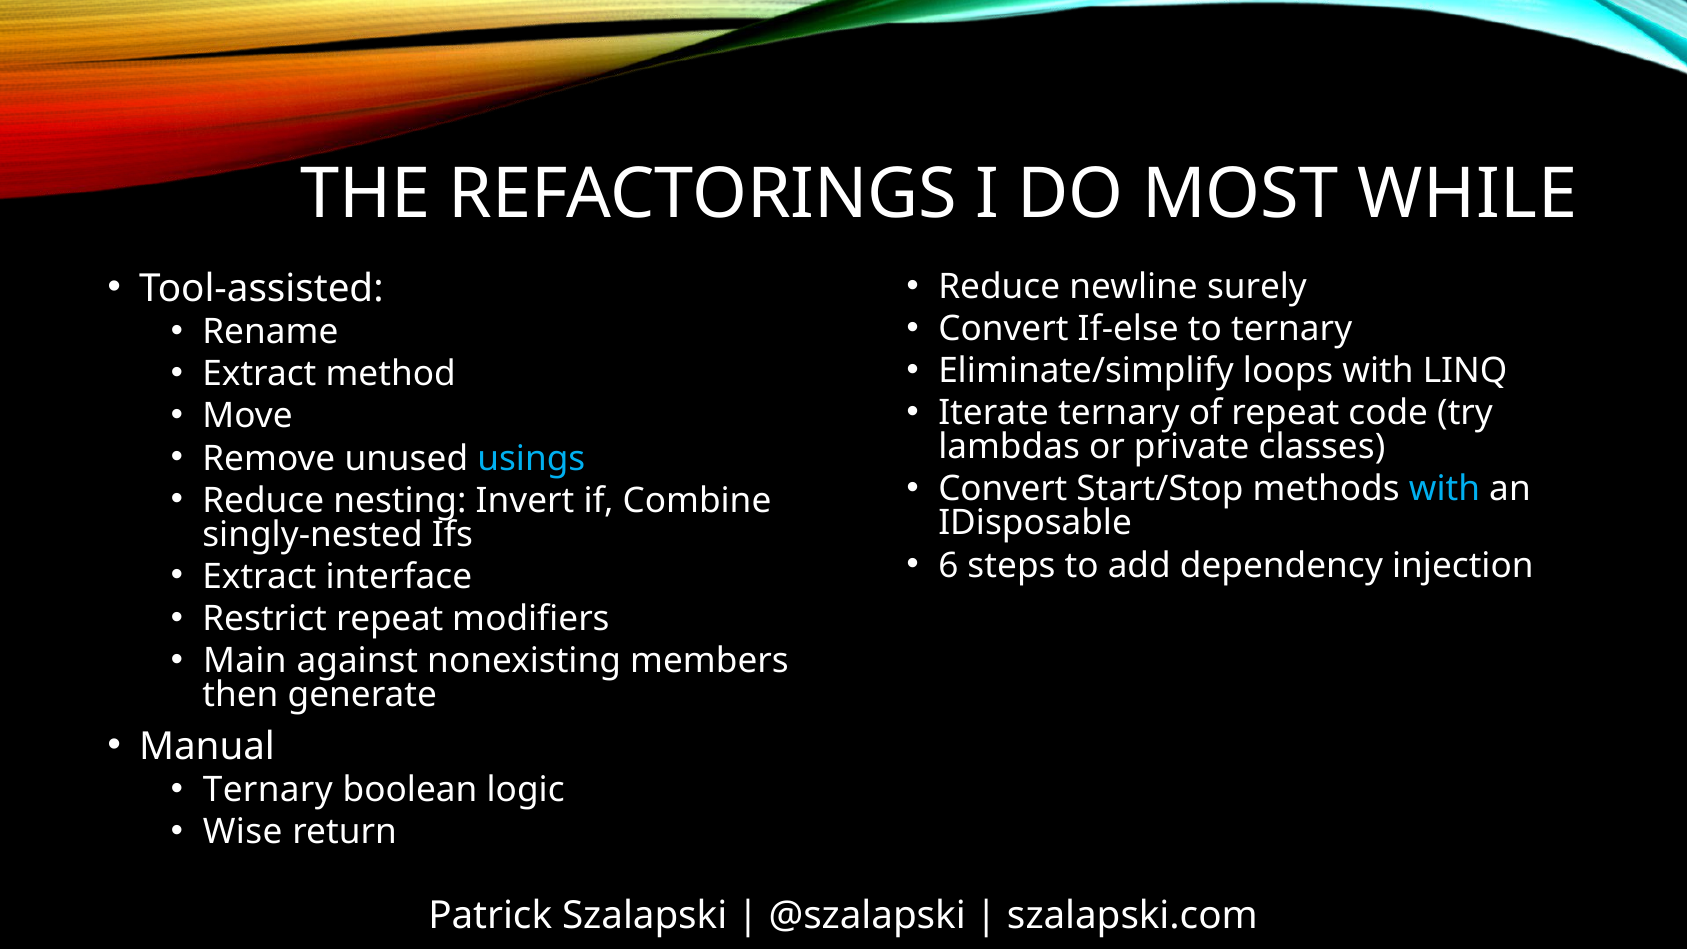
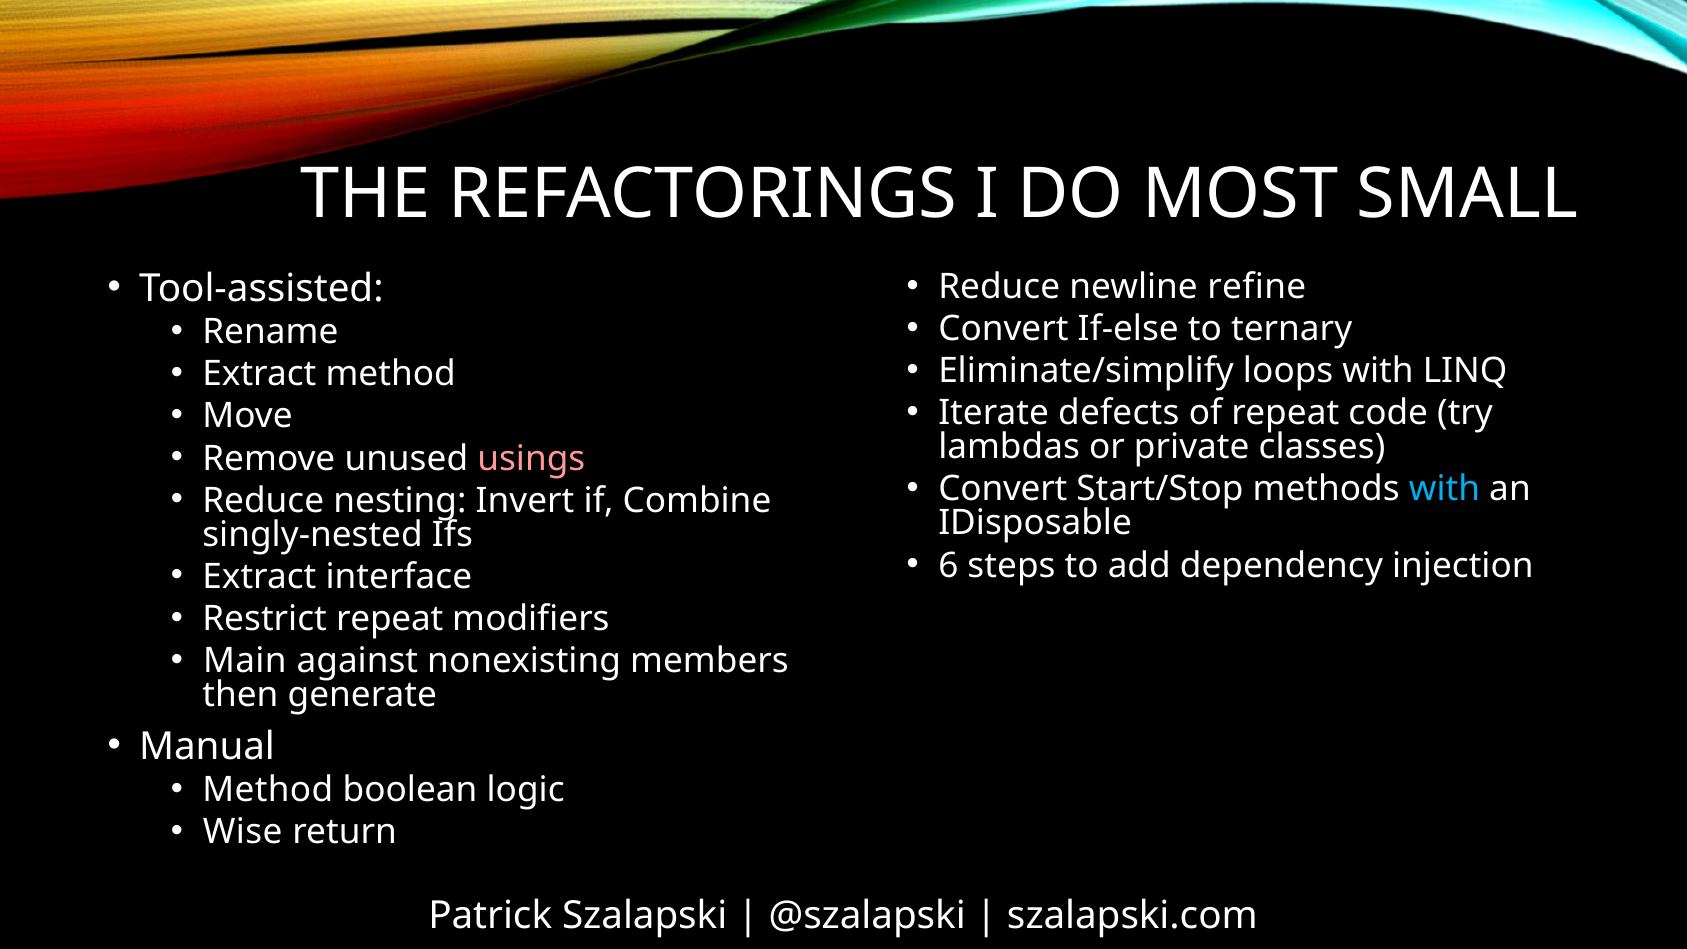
WHILE: WHILE -> SMALL
surely: surely -> refine
Iterate ternary: ternary -> defects
usings colour: light blue -> pink
Ternary at (268, 790): Ternary -> Method
